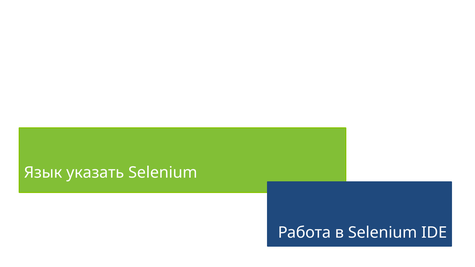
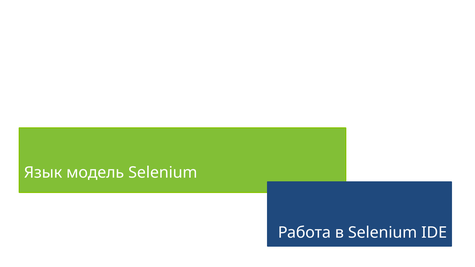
указать: указать -> модель
